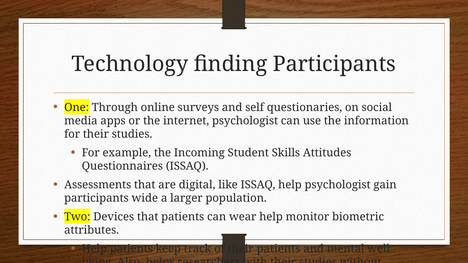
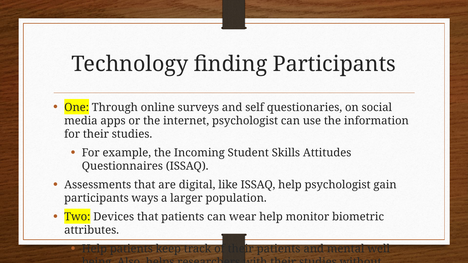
wide: wide -> ways
